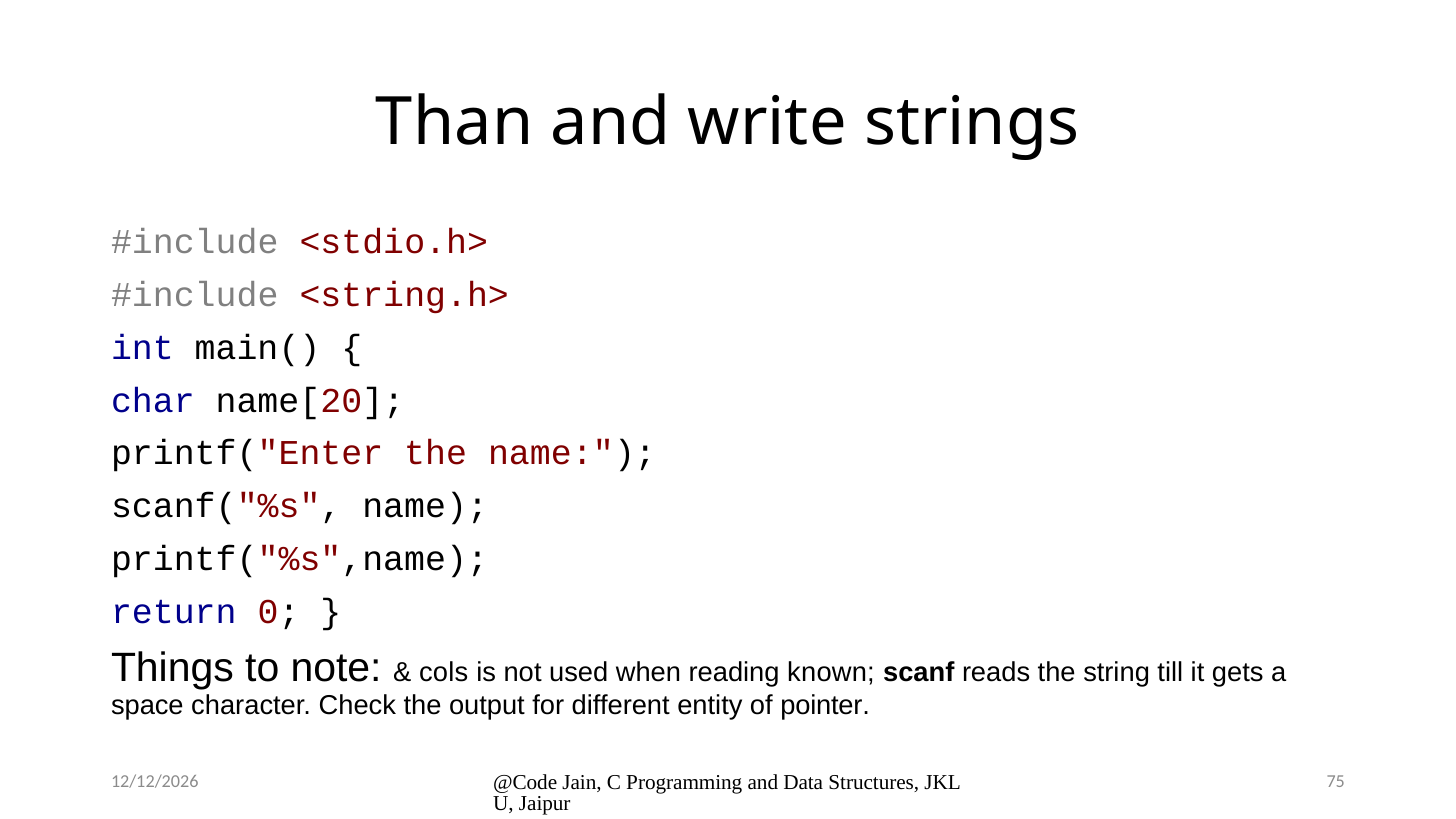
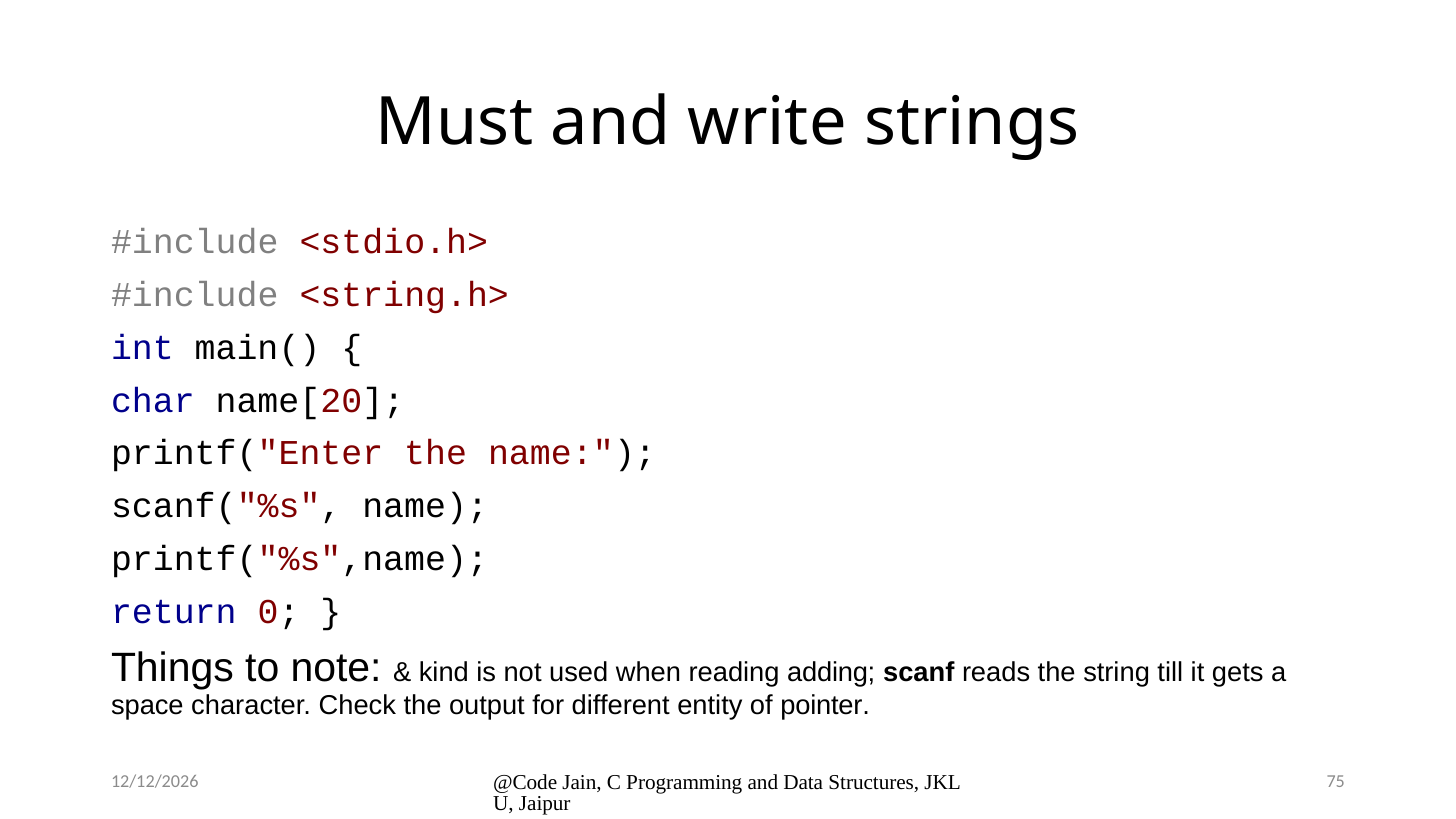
Than: Than -> Must
cols: cols -> kind
known: known -> adding
